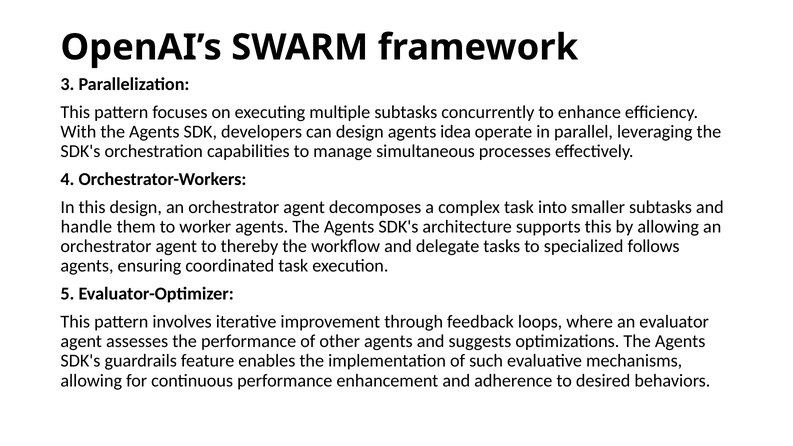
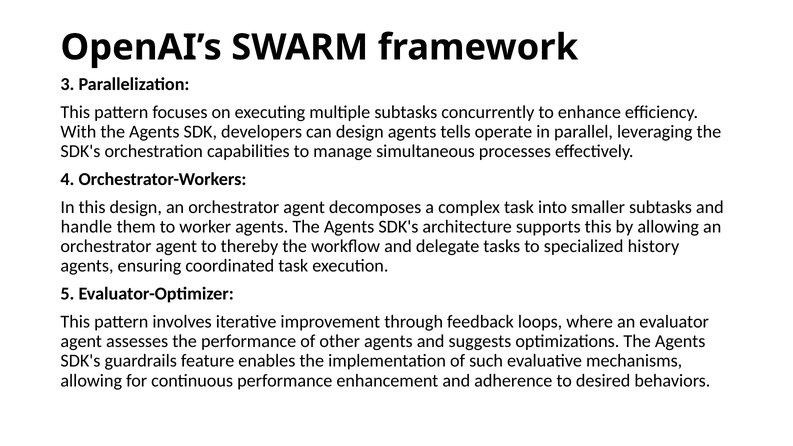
idea: idea -> tells
follows: follows -> history
